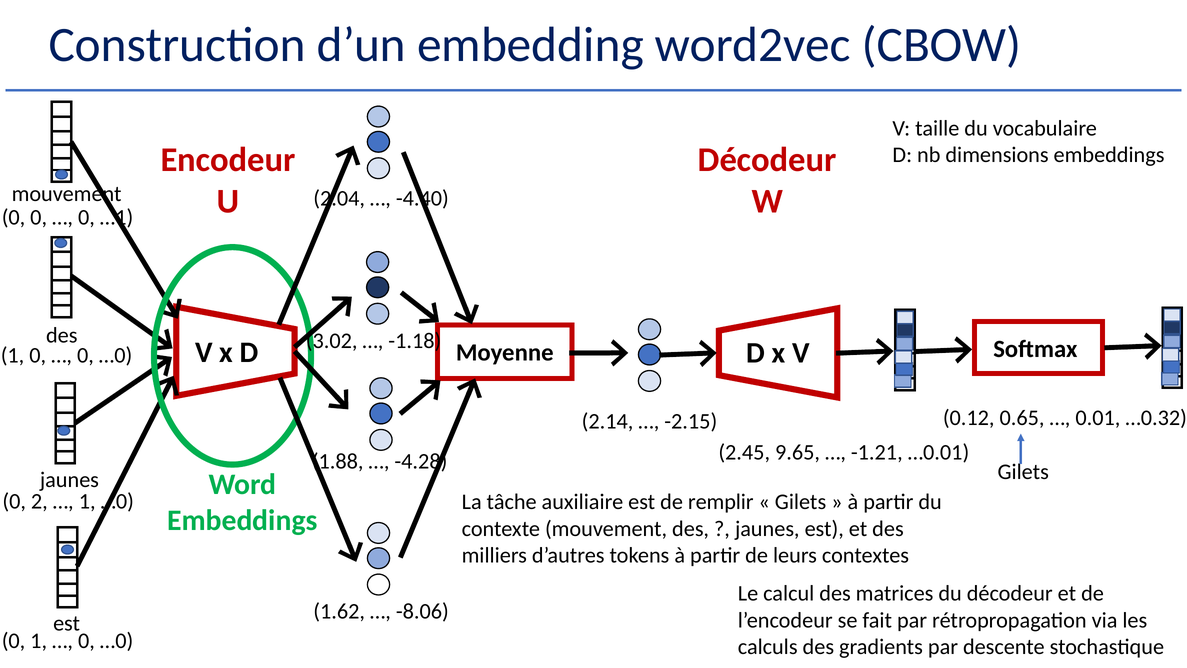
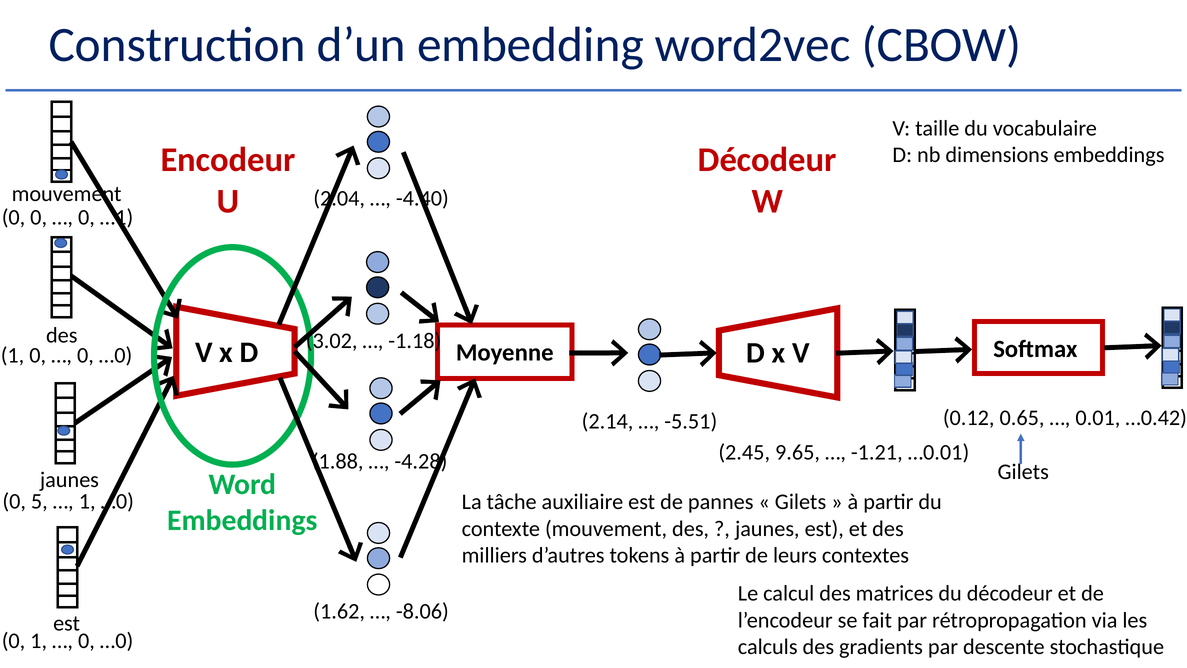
…0.32: …0.32 -> …0.42
-2.15: -2.15 -> -5.51
2: 2 -> 5
remplir: remplir -> pannes
